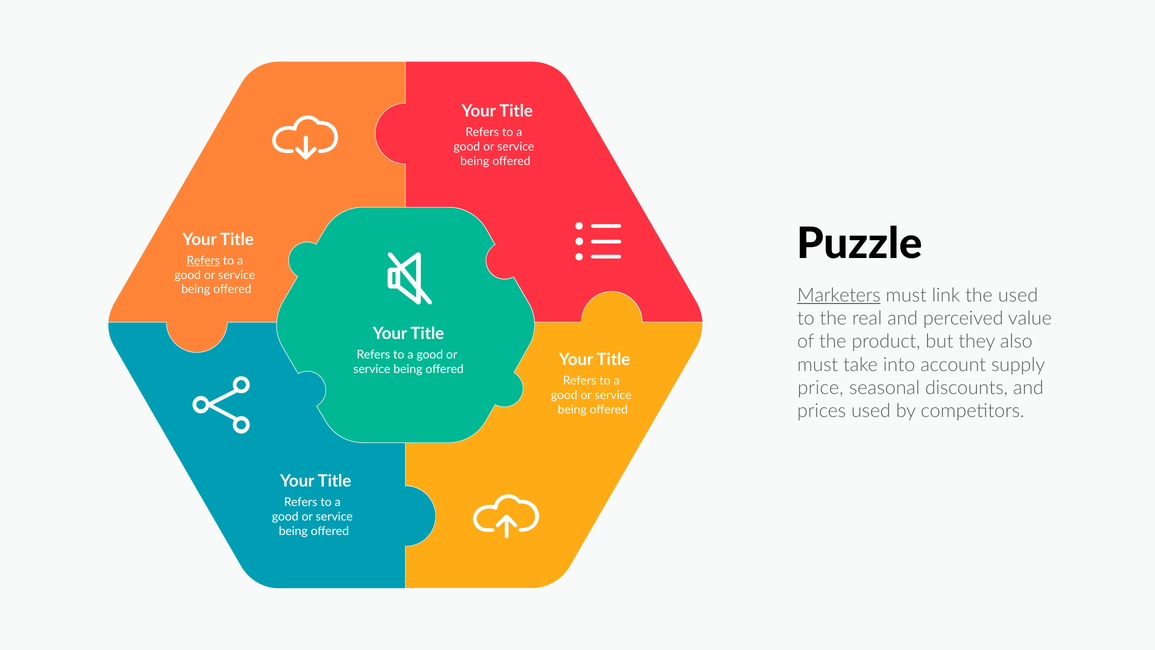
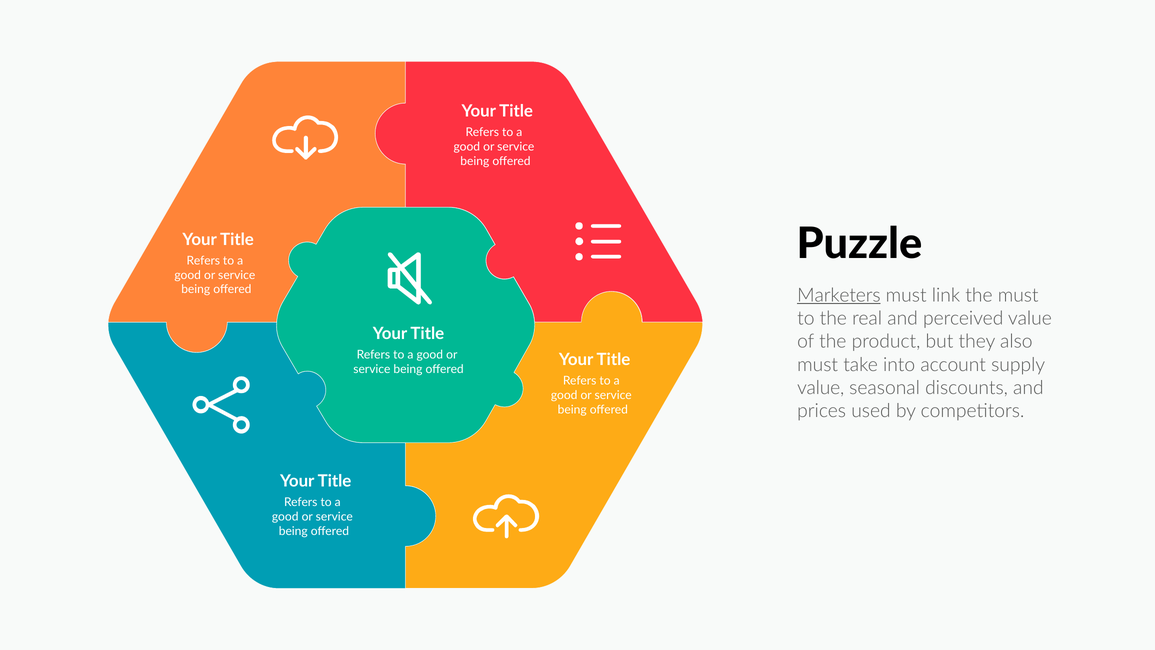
Refers at (203, 261) underline: present -> none
the used: used -> must
price at (821, 388): price -> value
